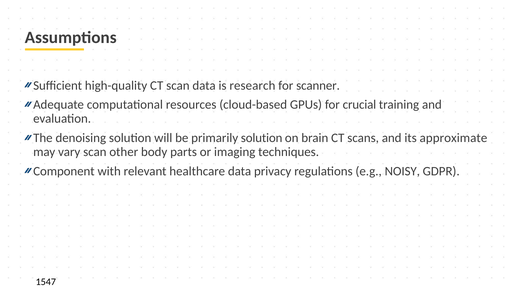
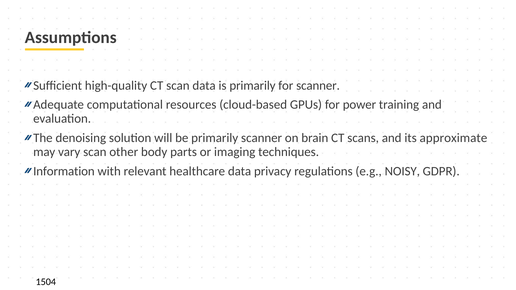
is research: research -> primarily
crucial: crucial -> power
primarily solution: solution -> scanner
Component: Component -> Information
1547: 1547 -> 1504
